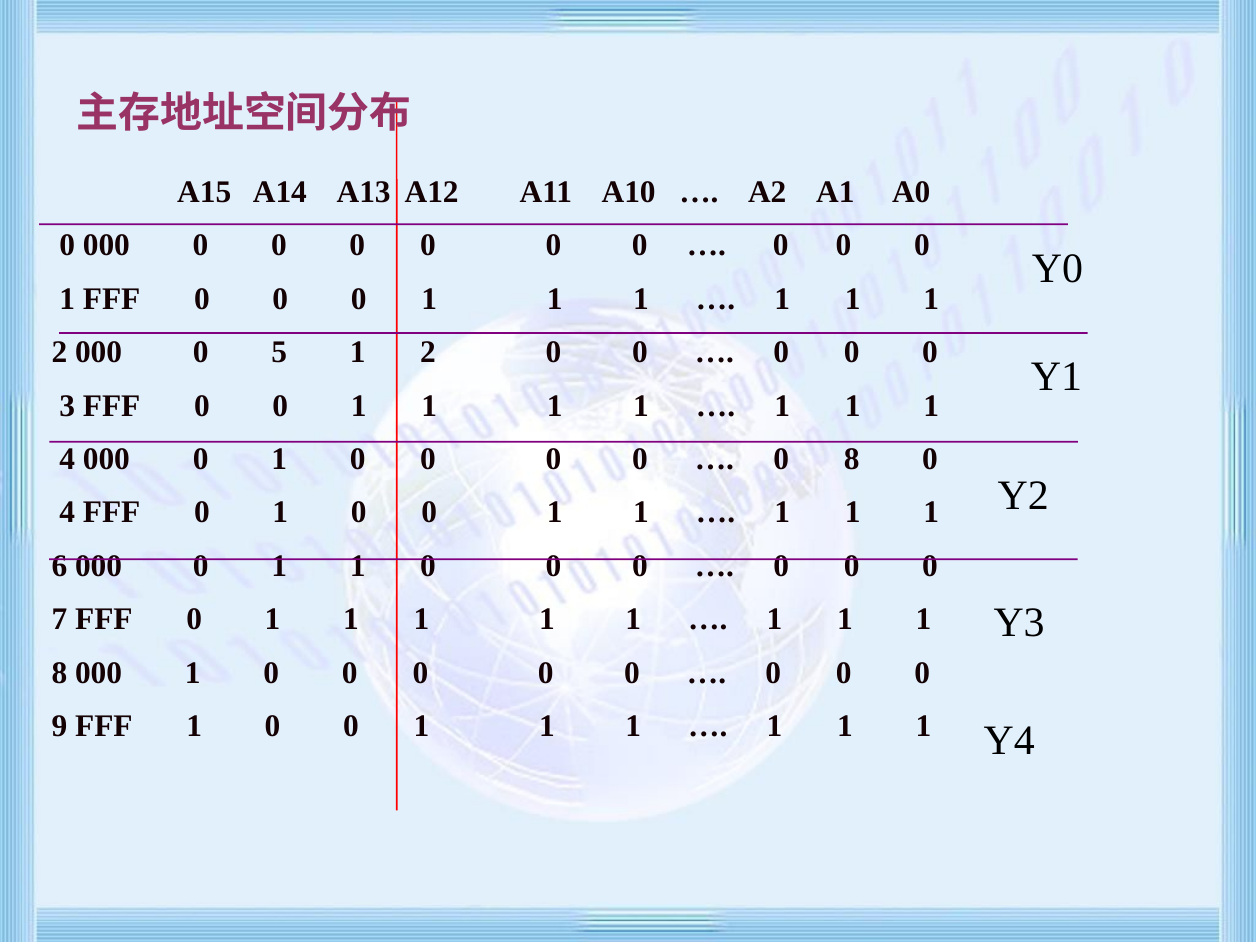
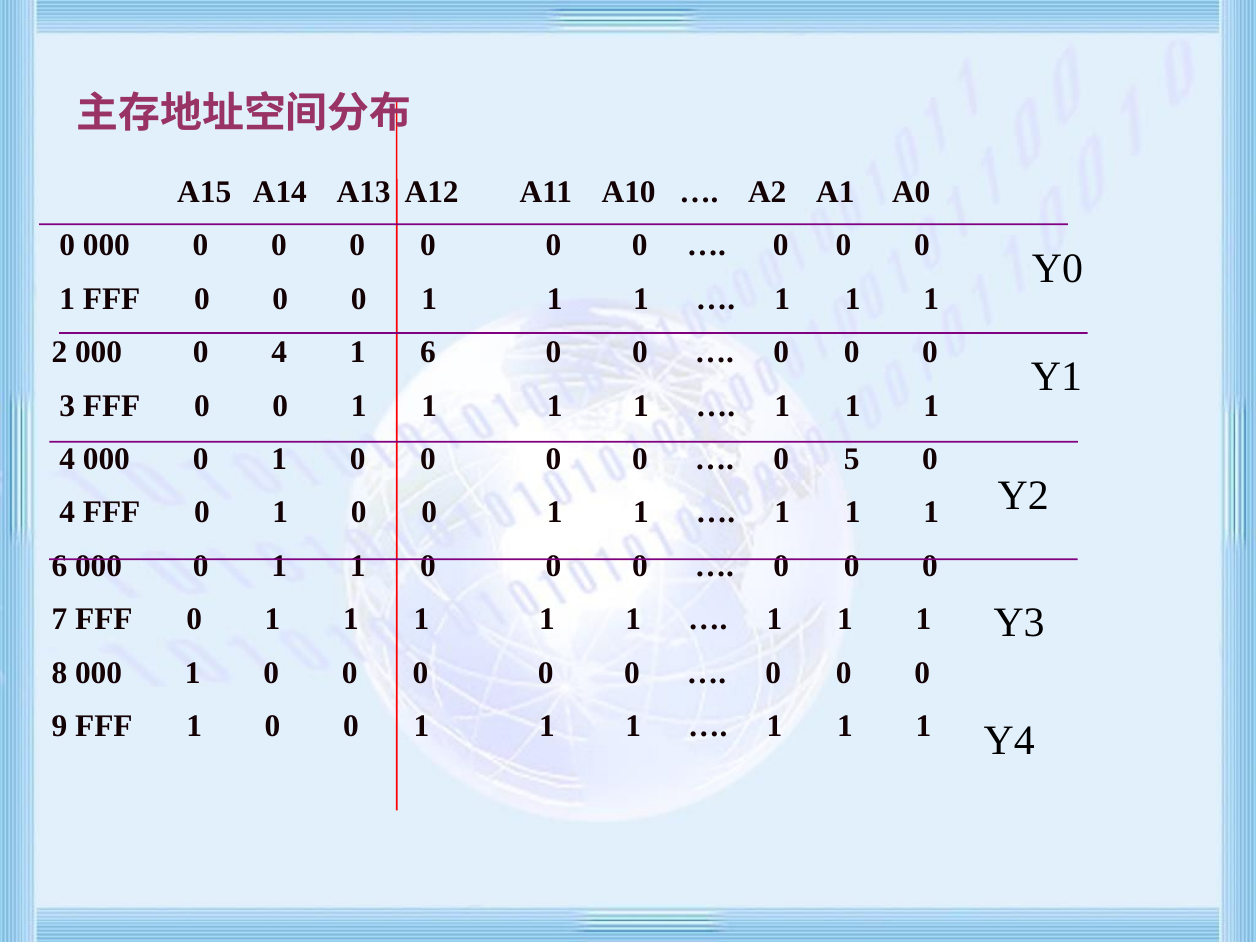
000 0 5: 5 -> 4
2 at (428, 352): 2 -> 6
0 8: 8 -> 5
